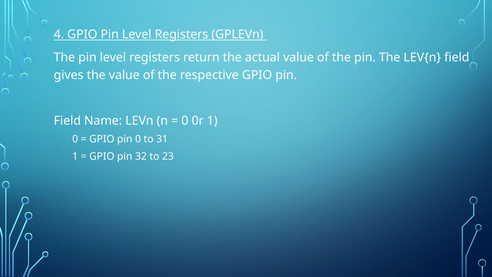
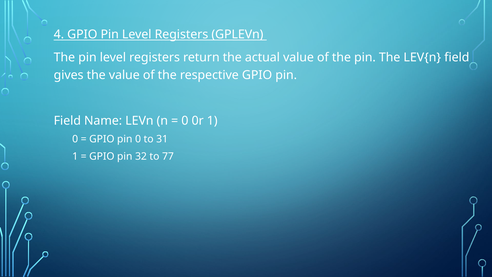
23: 23 -> 77
